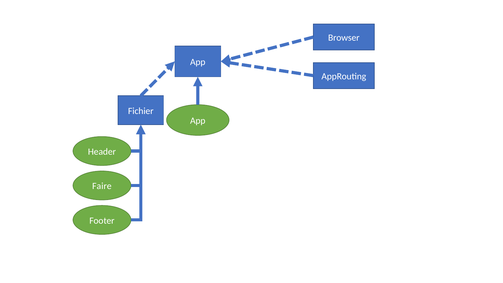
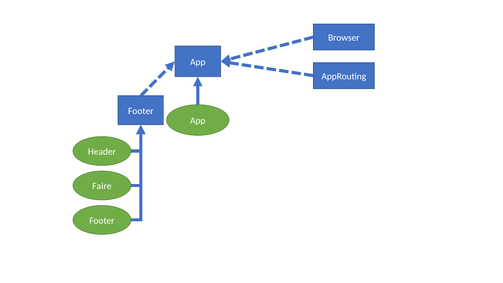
Fichier at (141, 111): Fichier -> Footer
